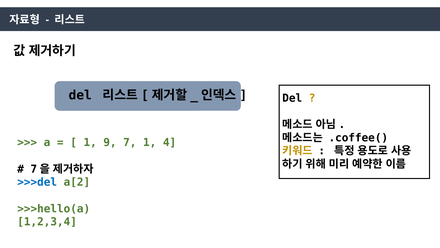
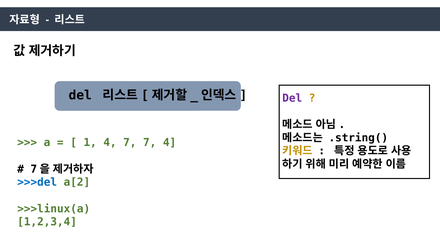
Del at (292, 98) colour: black -> purple
.coffee(: .coffee( -> .string(
1 9: 9 -> 4
7 1: 1 -> 7
>>>hello(a: >>>hello(a -> >>>linux(a
